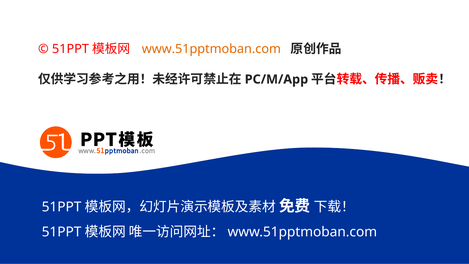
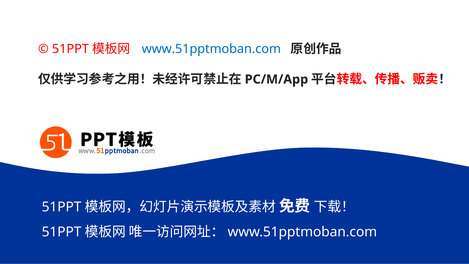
www.51pptmoban.com at (211, 49) colour: orange -> blue
